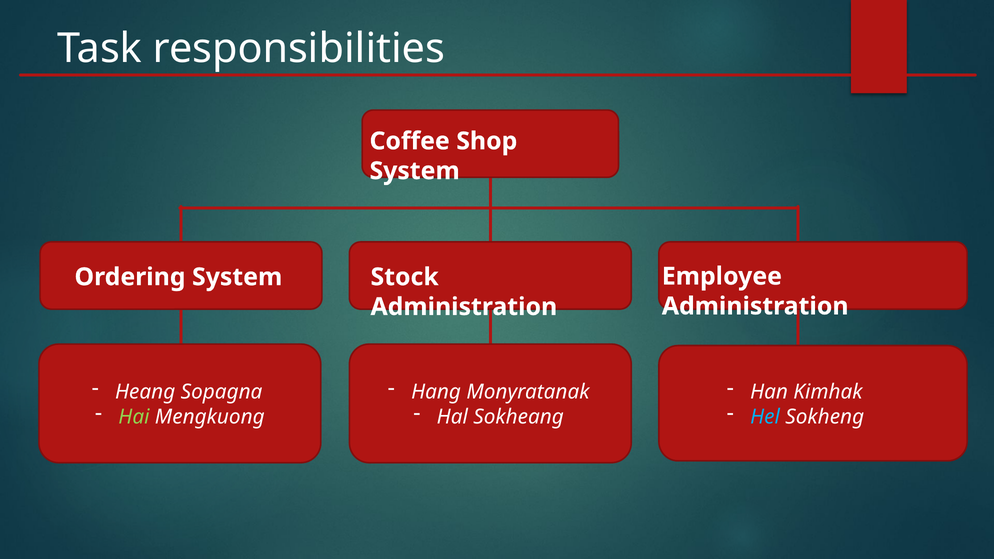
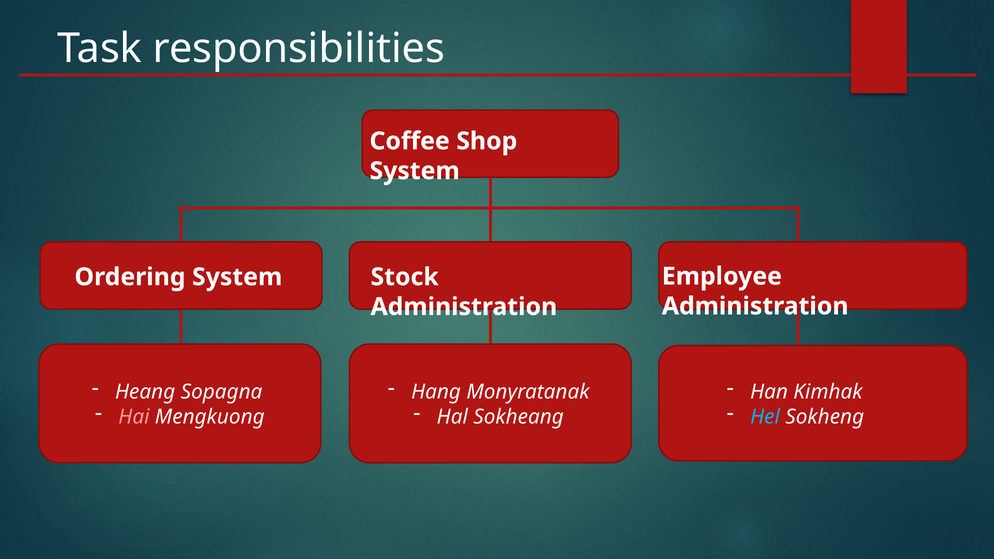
Hai colour: light green -> pink
